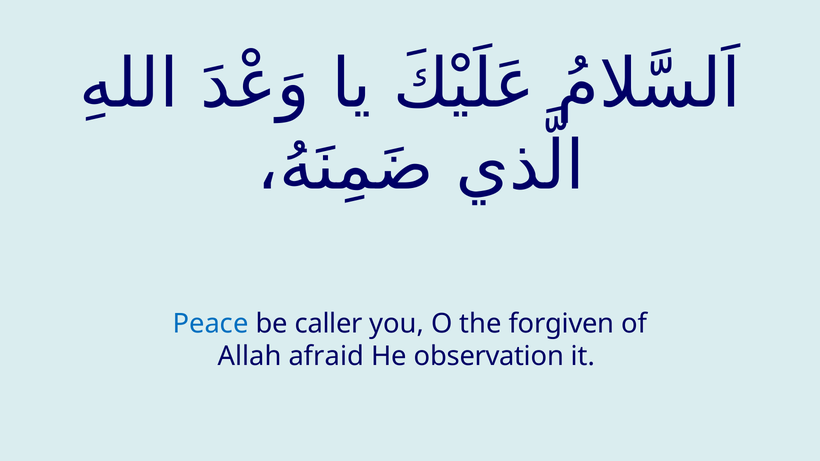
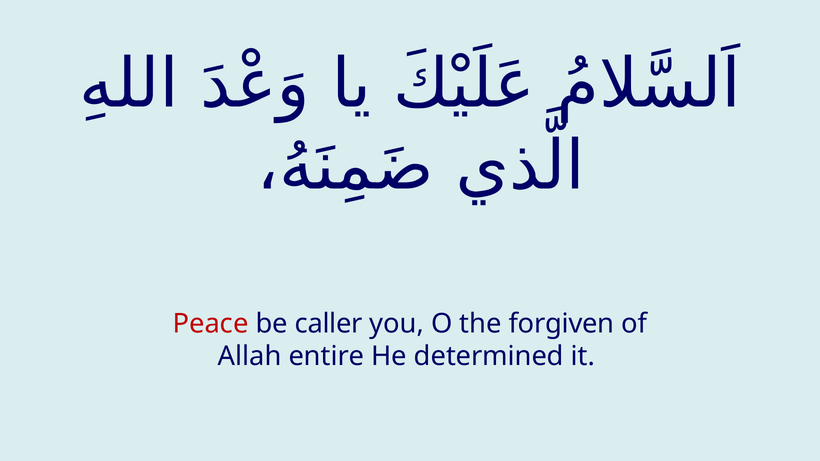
Peace colour: blue -> red
afraid: afraid -> entire
observation: observation -> determined
